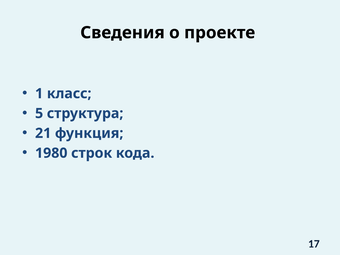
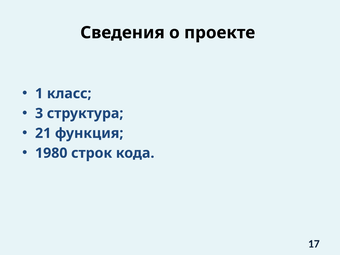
5: 5 -> 3
